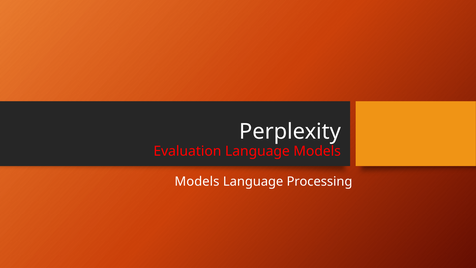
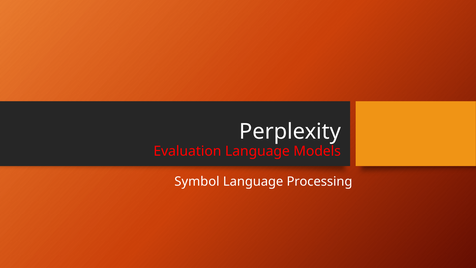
Models at (197, 181): Models -> Symbol
